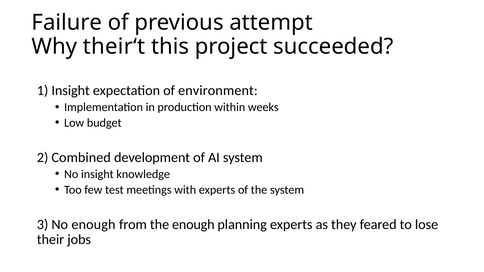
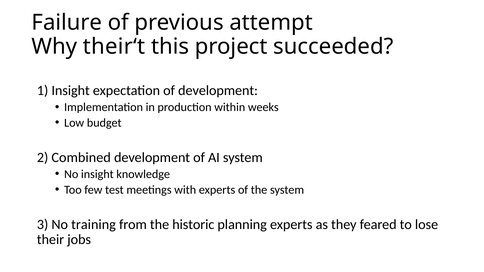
of environment: environment -> development
No enough: enough -> training
the enough: enough -> historic
